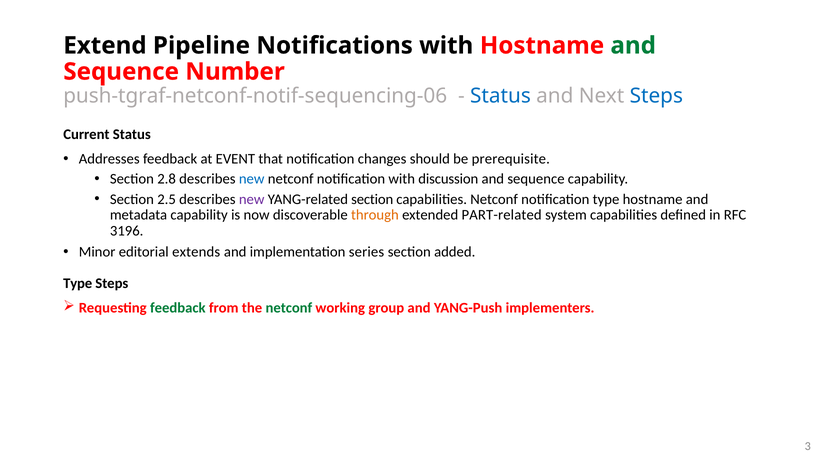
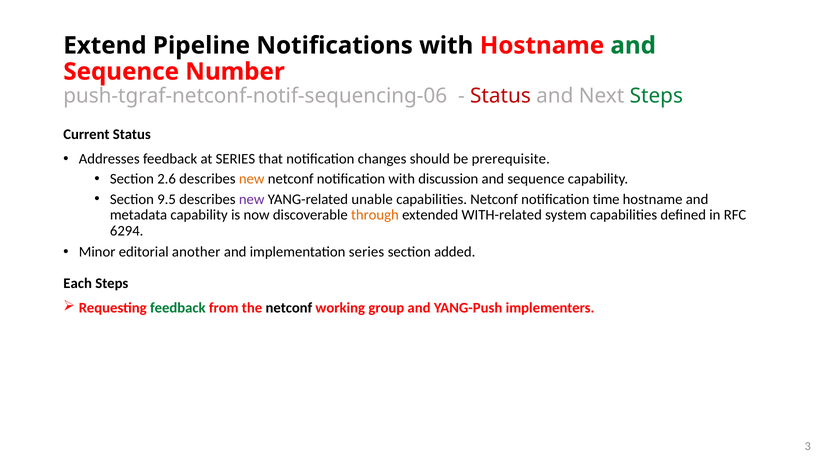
Status at (500, 96) colour: blue -> red
Steps at (656, 96) colour: blue -> green
at EVENT: EVENT -> SERIES
2.8: 2.8 -> 2.6
new at (252, 179) colour: blue -> orange
2.5: 2.5 -> 9.5
YANG-related section: section -> unable
notification type: type -> time
PART-related: PART-related -> WITH-related
3196: 3196 -> 6294
extends: extends -> another
Type at (78, 283): Type -> Each
netconf at (289, 308) colour: green -> black
